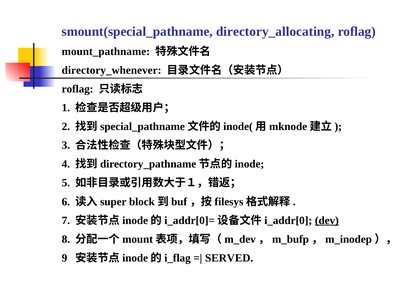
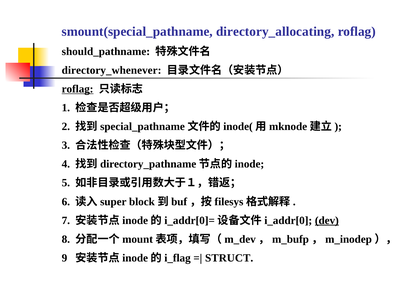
mount_pathname: mount_pathname -> should_pathname
roflag at (78, 89) underline: none -> present
SERVED: SERVED -> STRUCT
